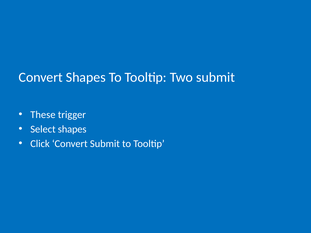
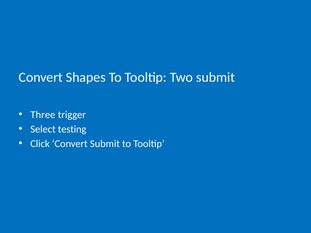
These: These -> Three
Select shapes: shapes -> testing
